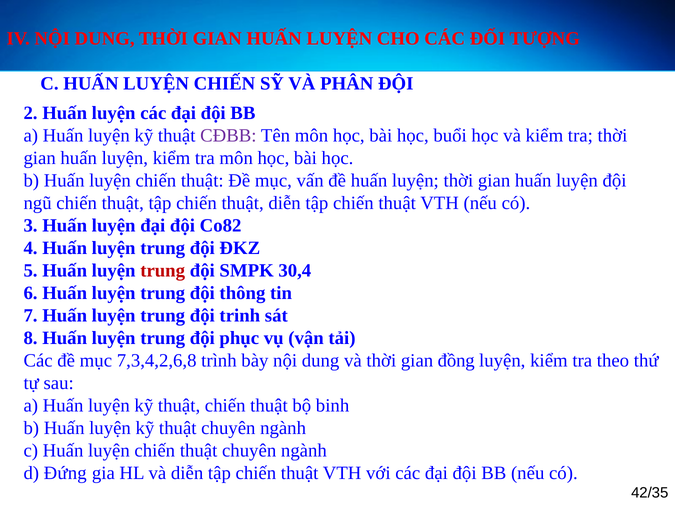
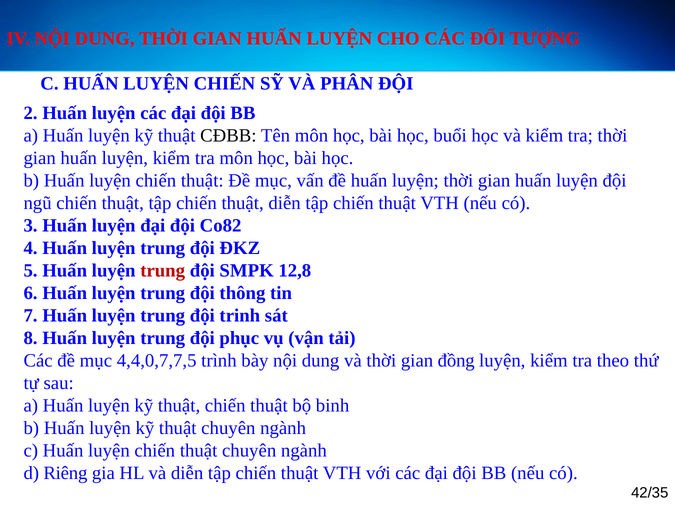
CĐBB colour: purple -> black
30,4: 30,4 -> 12,8
7,3,4,2,6,8: 7,3,4,2,6,8 -> 4,4,0,7,7,5
Đứng: Đứng -> Riêng
